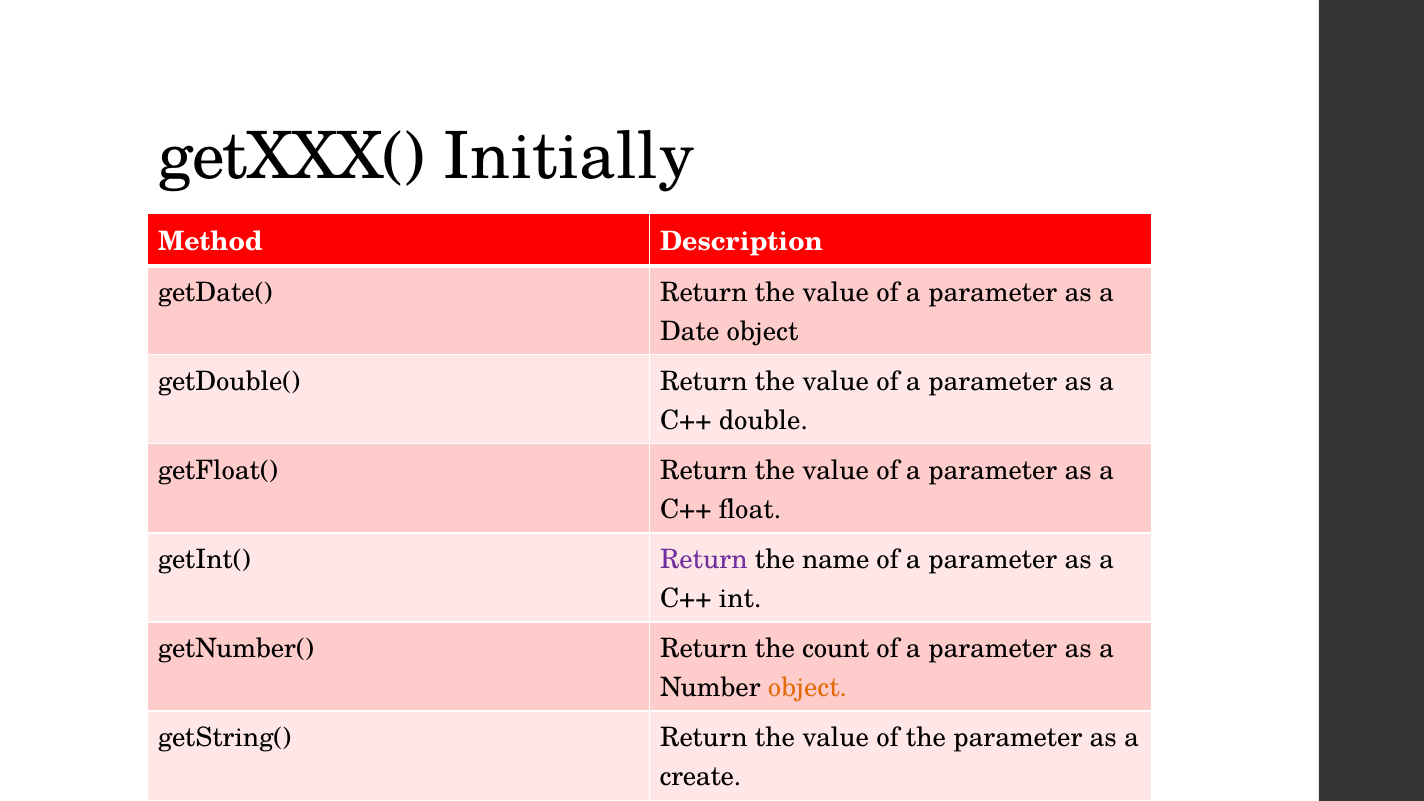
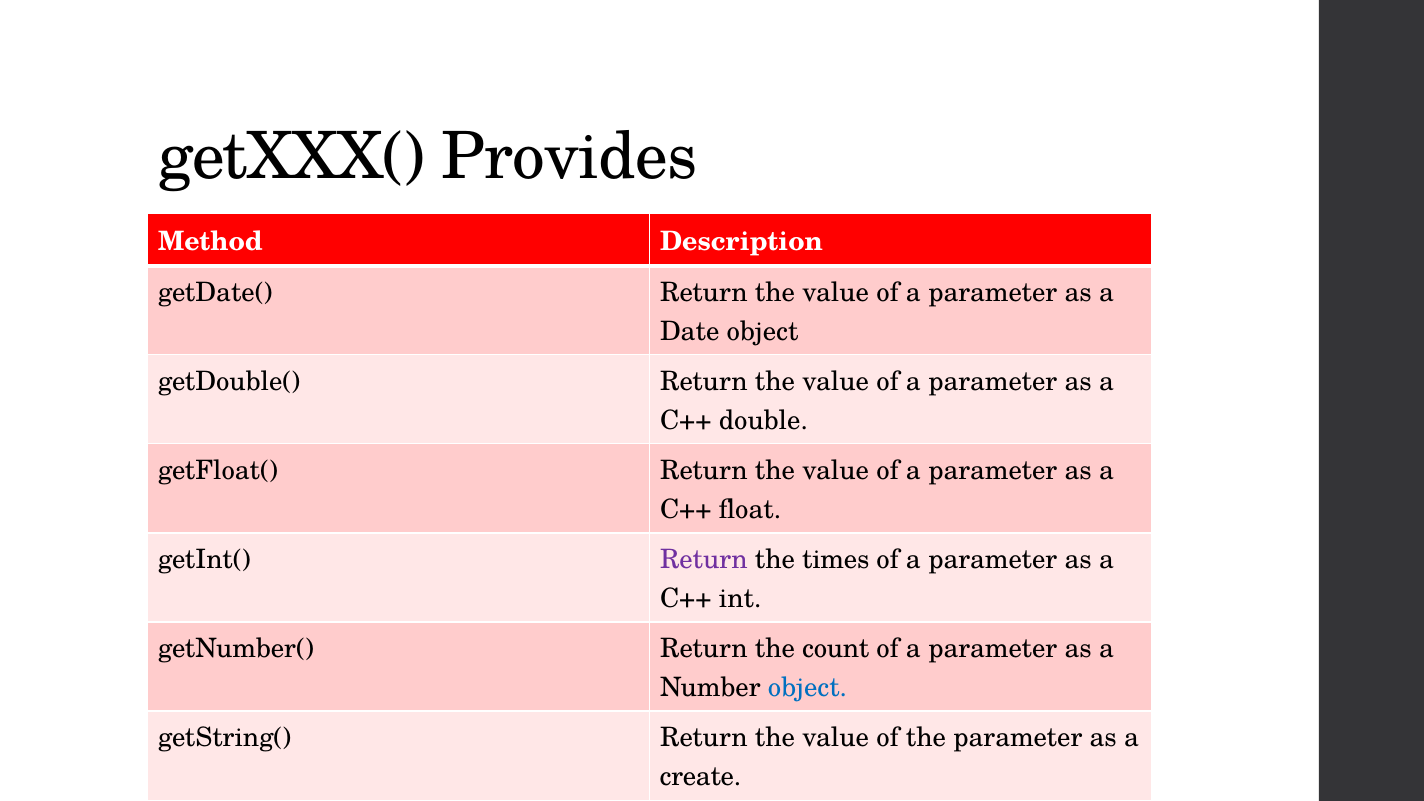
Initially: Initially -> Provides
name: name -> times
object at (808, 688) colour: orange -> blue
